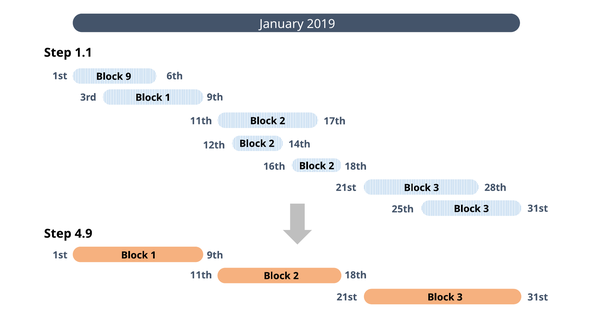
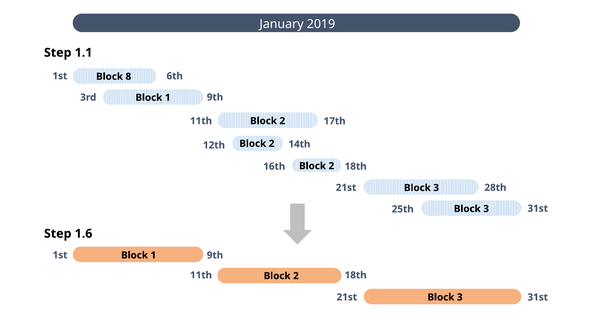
9: 9 -> 8
4.9: 4.9 -> 1.6
